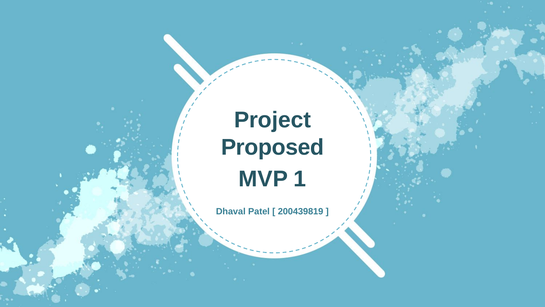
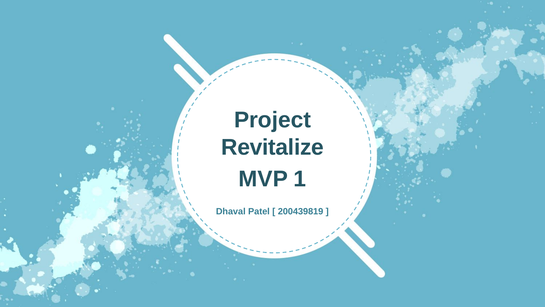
Proposed: Proposed -> Revitalize
